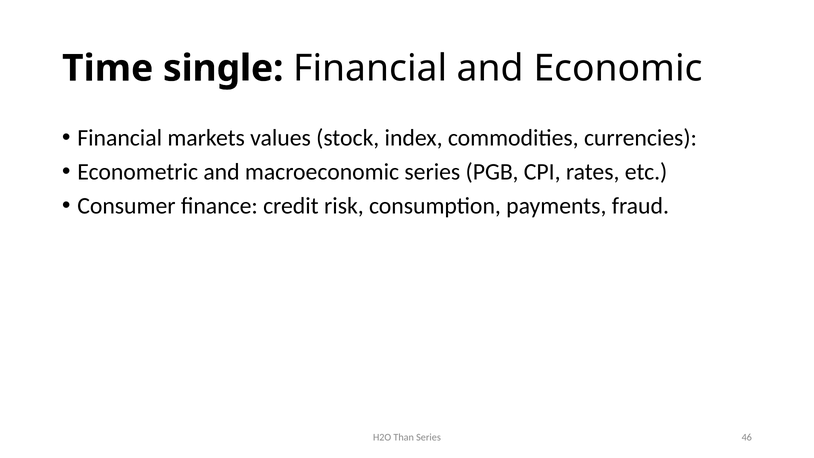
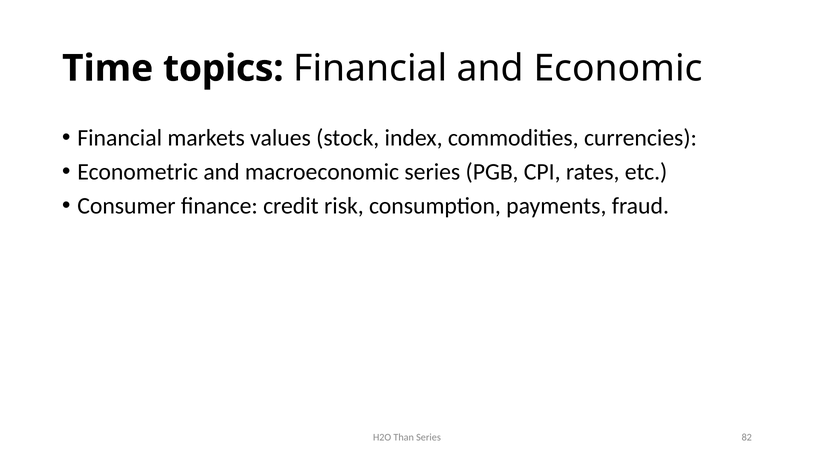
single: single -> topics
46: 46 -> 82
